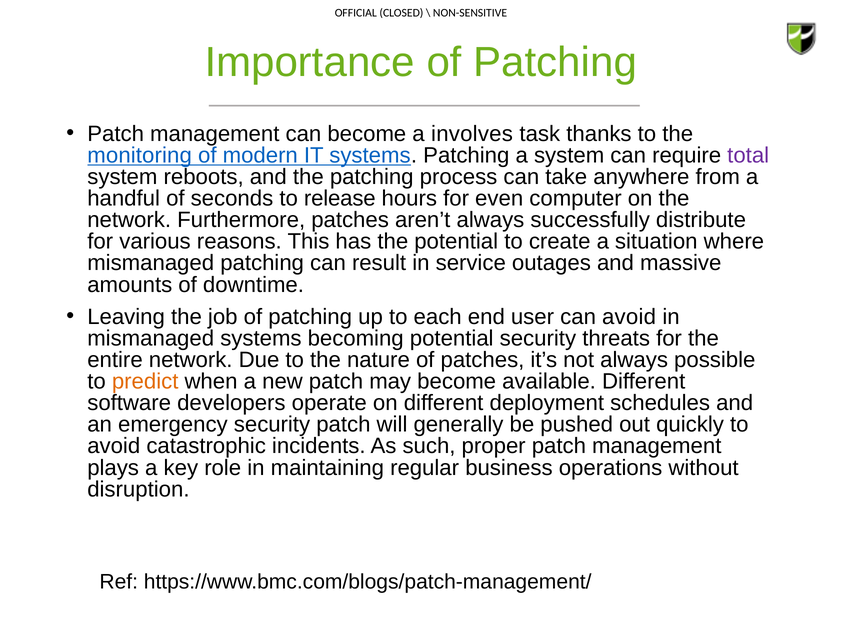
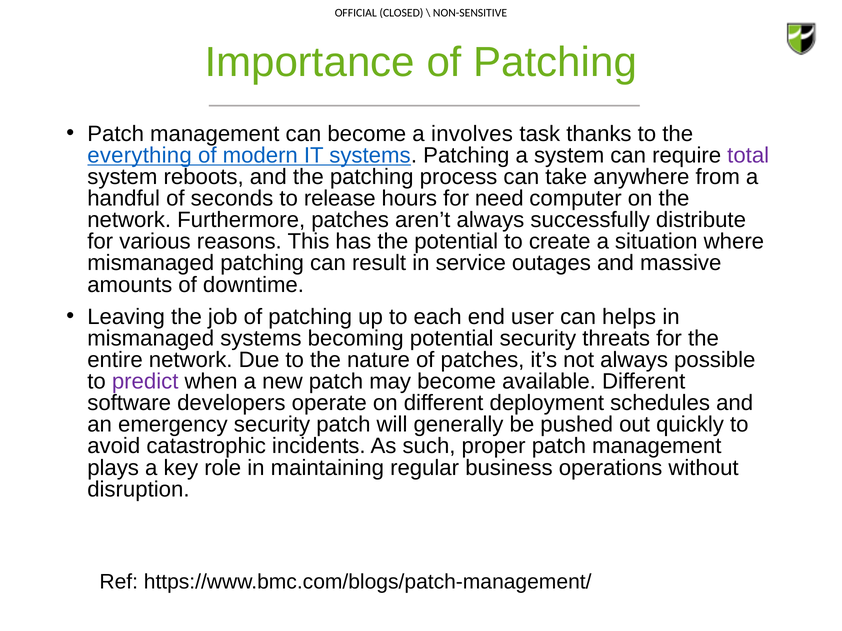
monitoring: monitoring -> everything
even: even -> need
can avoid: avoid -> helps
predict colour: orange -> purple
